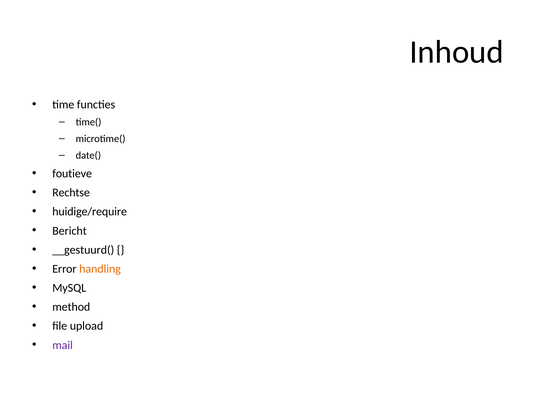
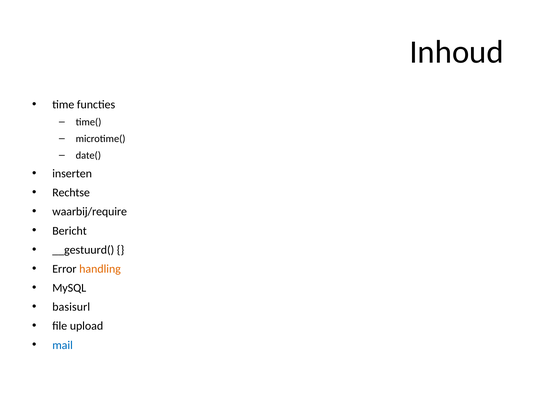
foutieve: foutieve -> inserten
huidige/require: huidige/require -> waarbij/require
method: method -> basisurl
mail colour: purple -> blue
